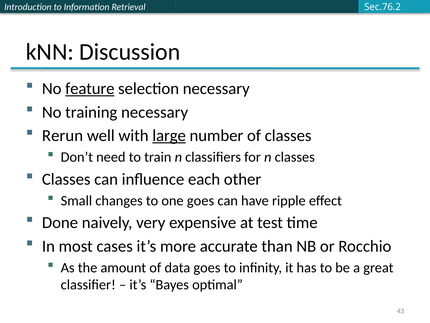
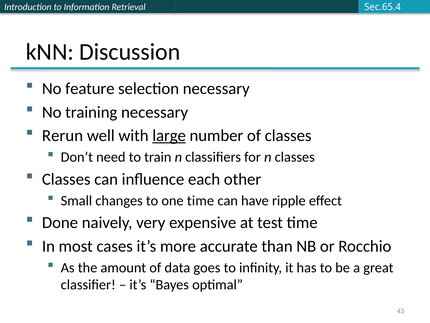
Sec.76.2: Sec.76.2 -> Sec.65.4
feature underline: present -> none
one goes: goes -> time
